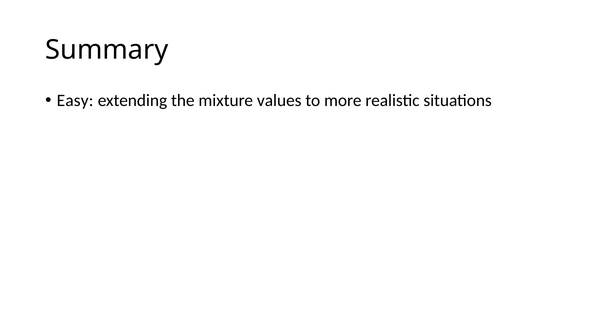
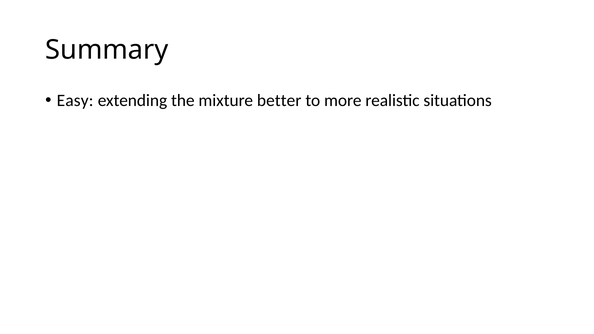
values: values -> better
